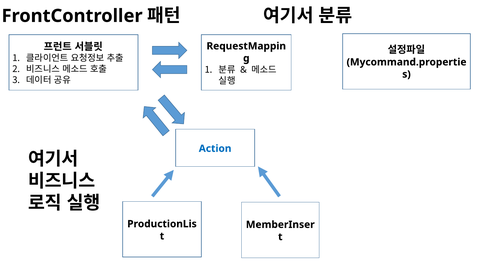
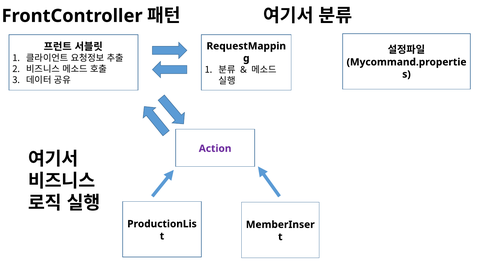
Action colour: blue -> purple
